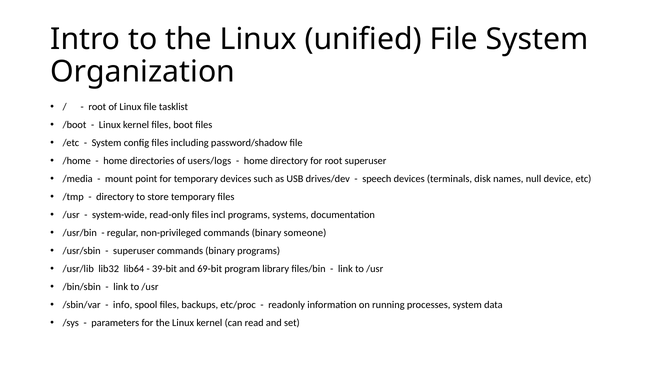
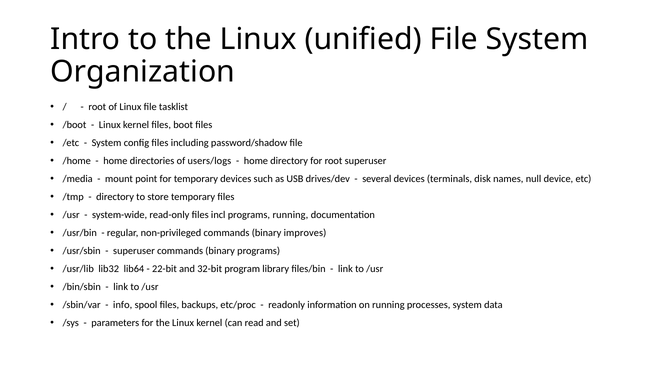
speech: speech -> several
programs systems: systems -> running
someone: someone -> improves
39-bit: 39-bit -> 22-bit
69-bit: 69-bit -> 32-bit
